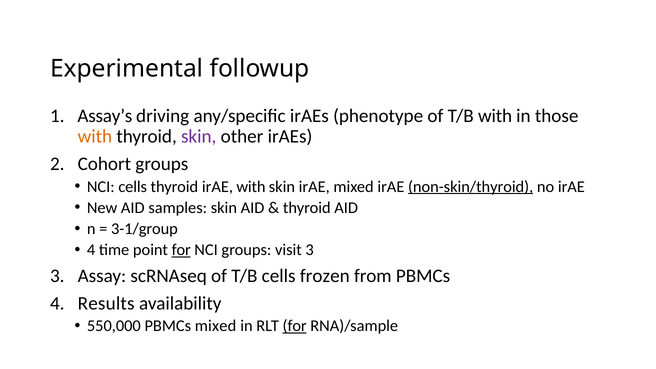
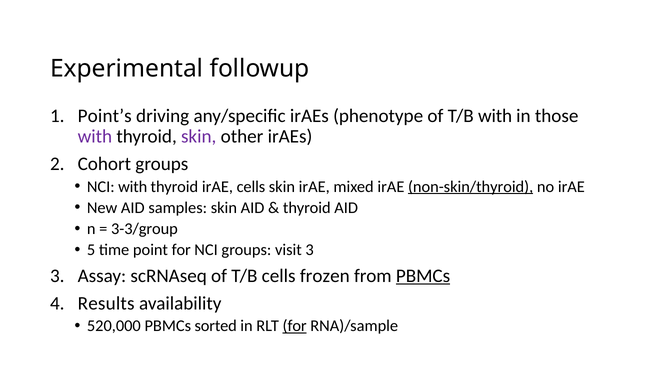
Assay’s: Assay’s -> Point’s
with at (95, 137) colour: orange -> purple
NCI cells: cells -> with
irAE with: with -> cells
3-1/group: 3-1/group -> 3-3/group
4 at (91, 250): 4 -> 5
for at (181, 250) underline: present -> none
PBMCs at (423, 276) underline: none -> present
550,000: 550,000 -> 520,000
PBMCs mixed: mixed -> sorted
